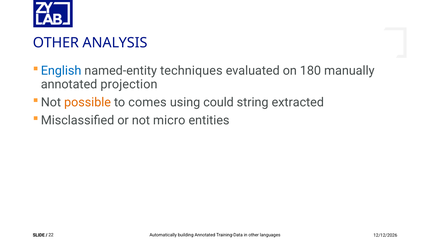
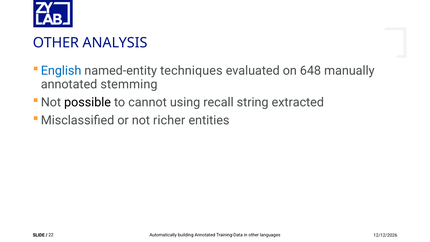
180: 180 -> 648
projection: projection -> stemming
possible colour: orange -> black
comes: comes -> cannot
could: could -> recall
micro: micro -> richer
